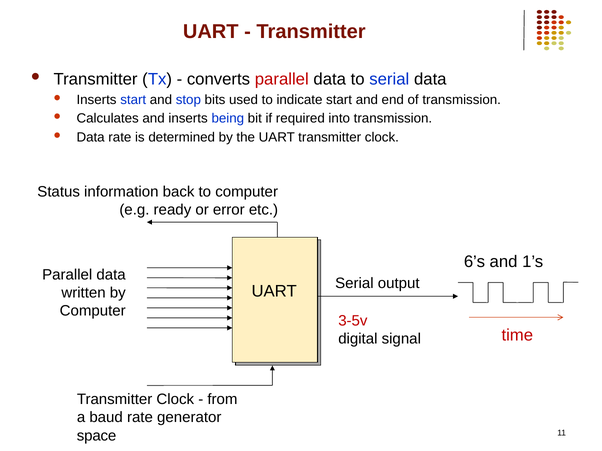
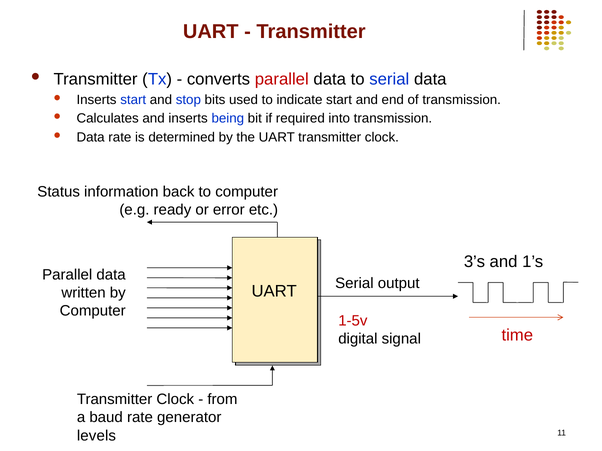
6’s: 6’s -> 3’s
3-5v: 3-5v -> 1-5v
space: space -> levels
